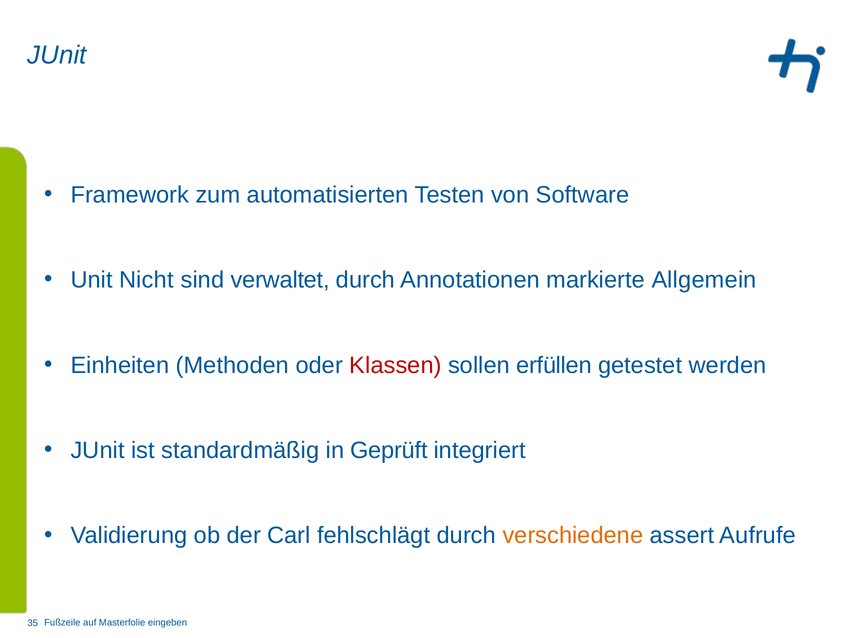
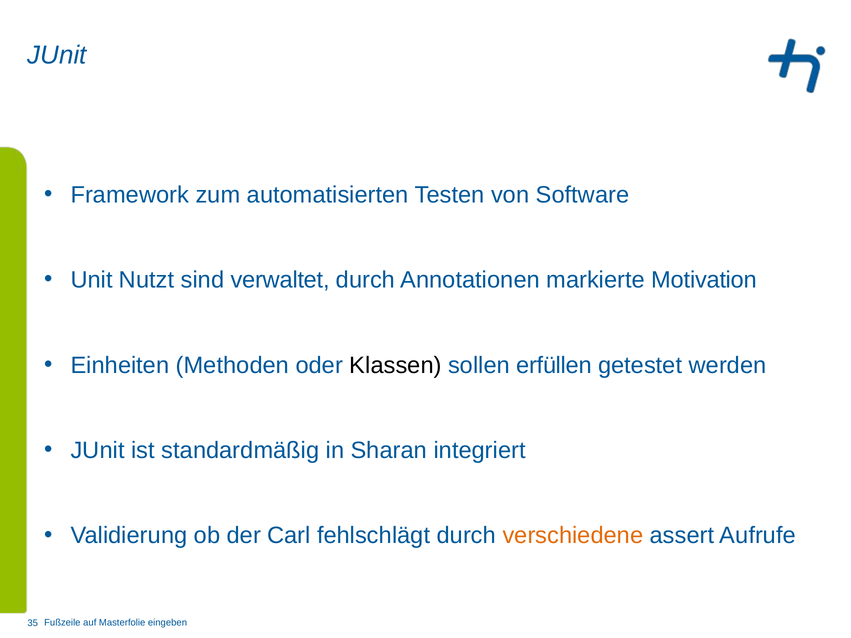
Nicht: Nicht -> Nutzt
Allgemein: Allgemein -> Motivation
Klassen colour: red -> black
Geprüft: Geprüft -> Sharan
